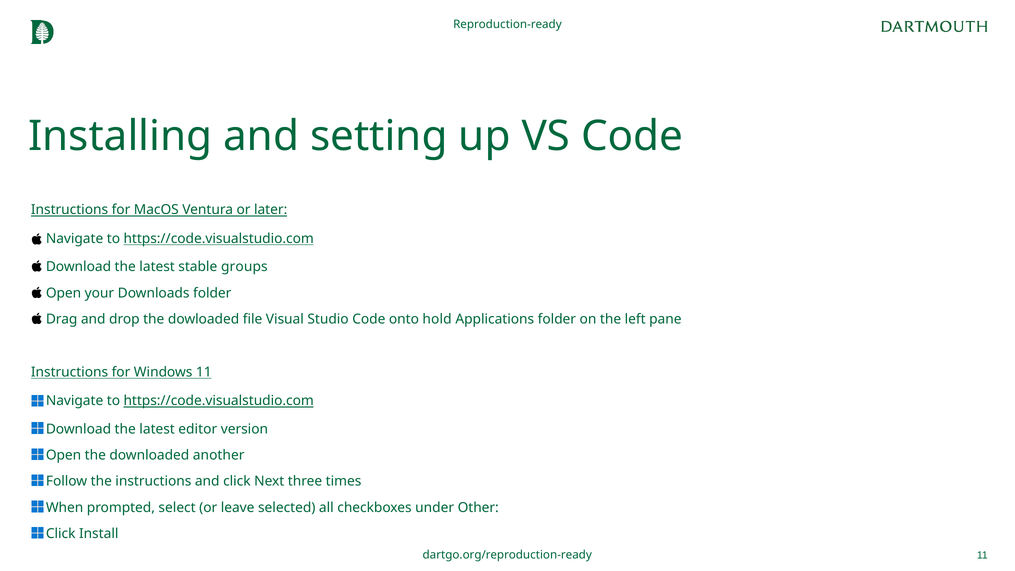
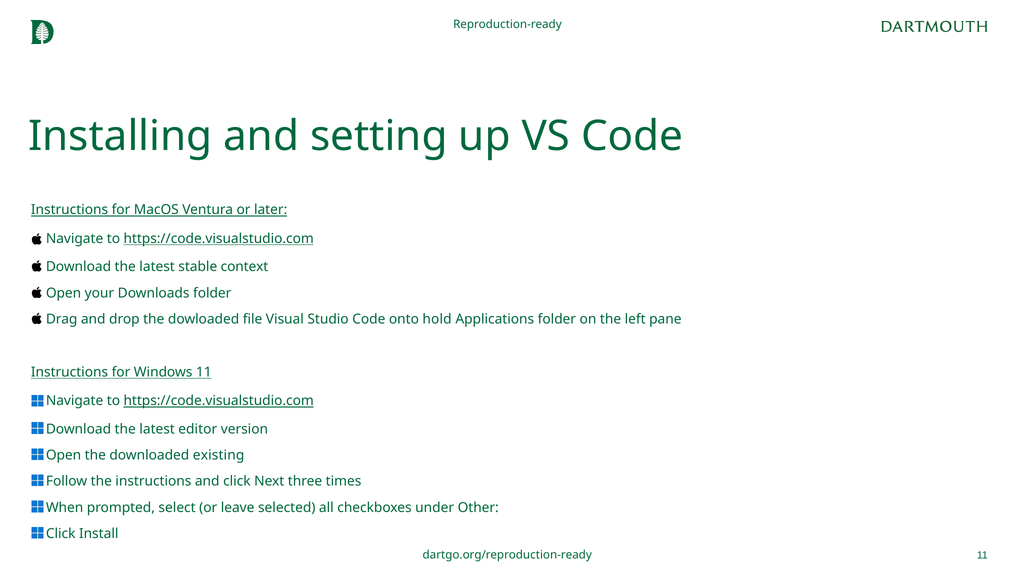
groups: groups -> context
another: another -> existing
